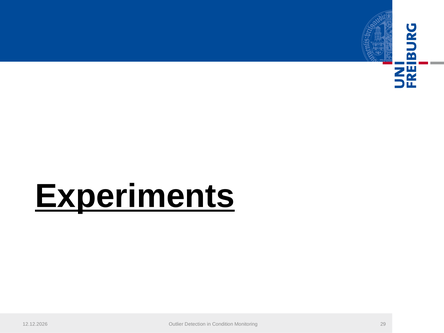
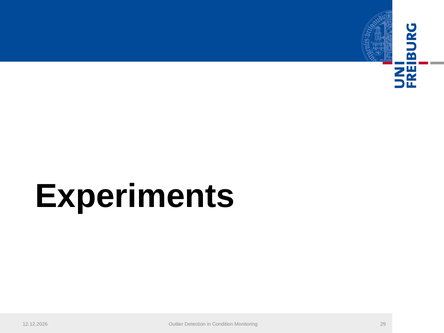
Experiments underline: present -> none
